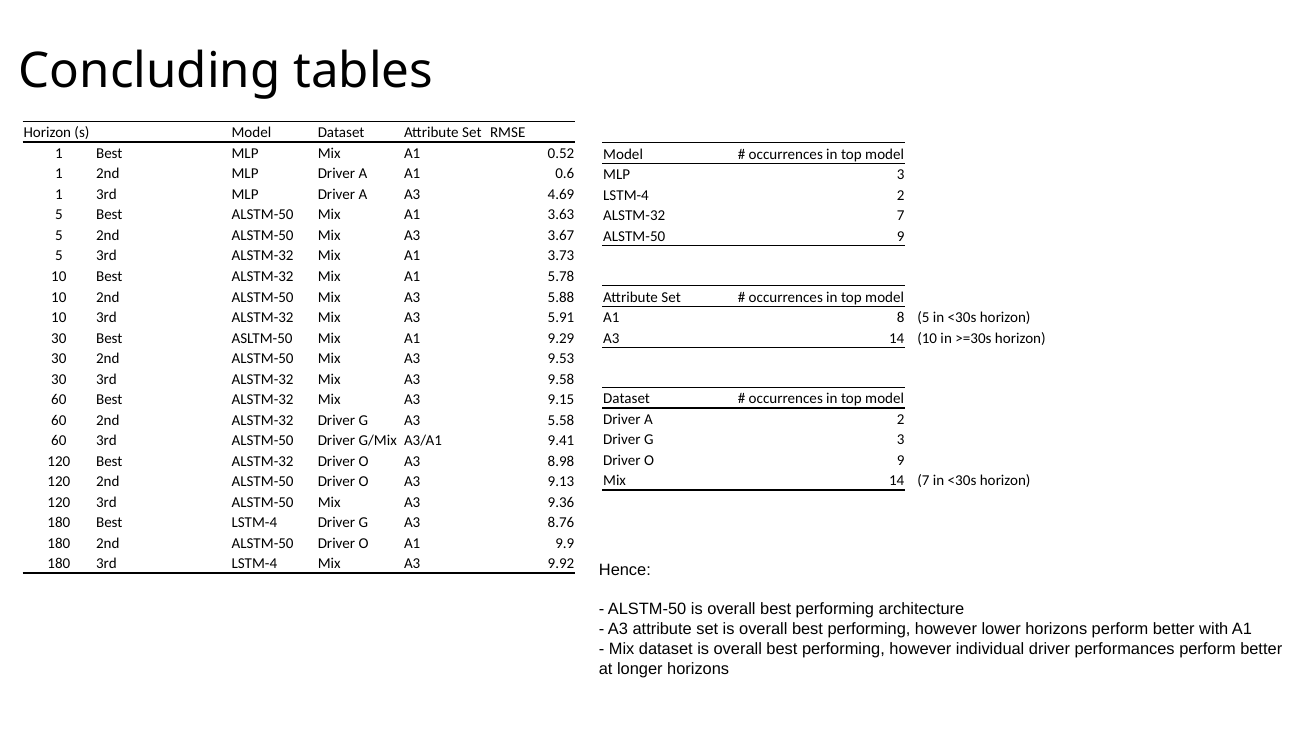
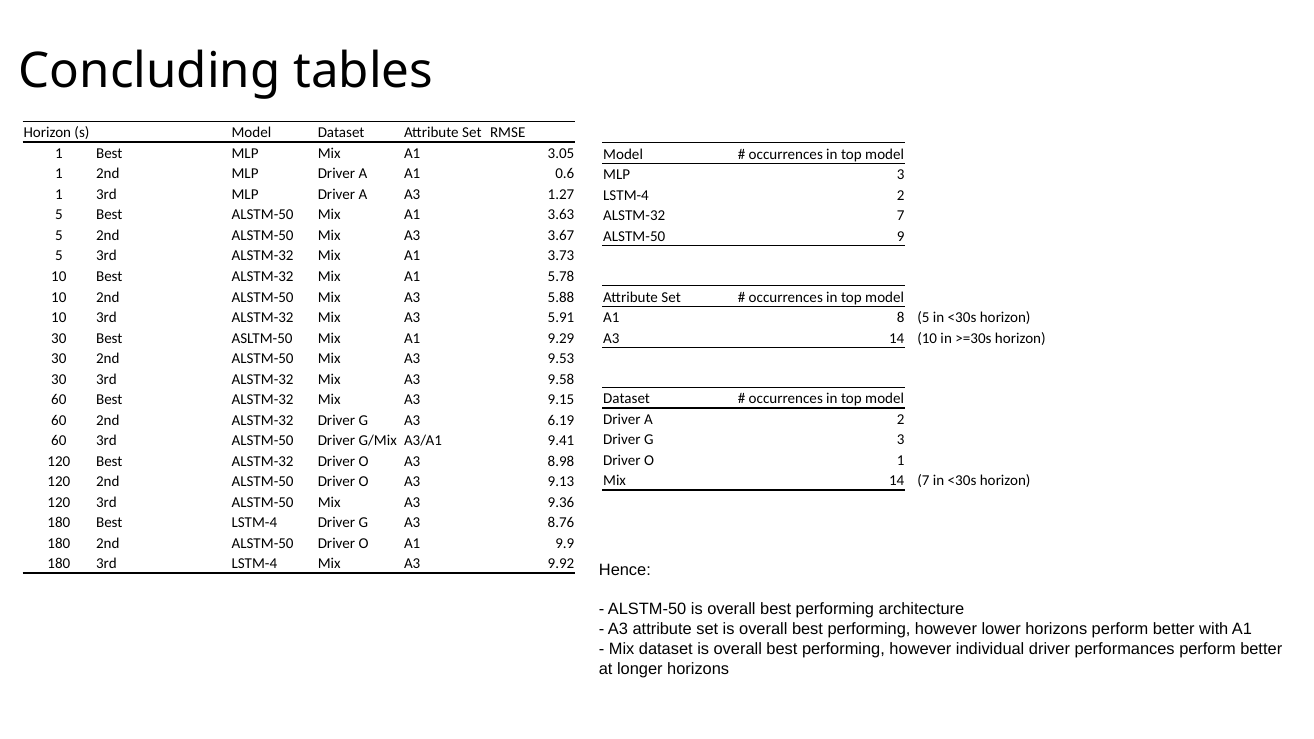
0.52: 0.52 -> 3.05
4.69: 4.69 -> 1.27
5.58: 5.58 -> 6.19
O 9: 9 -> 1
